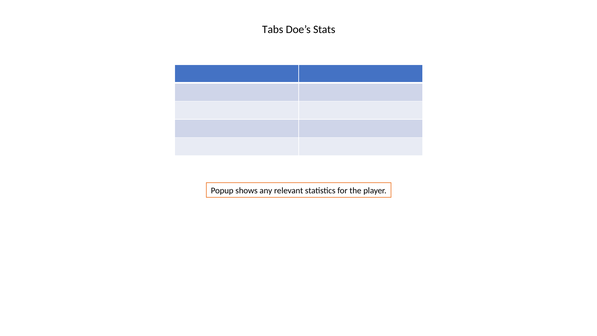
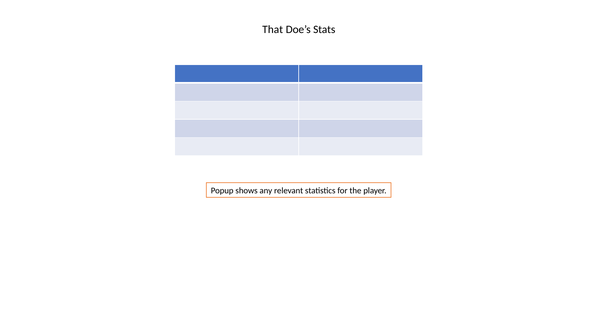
Tabs: Tabs -> That
